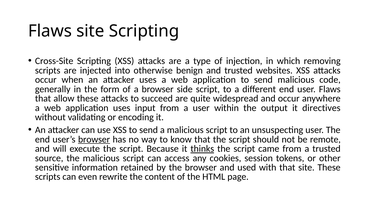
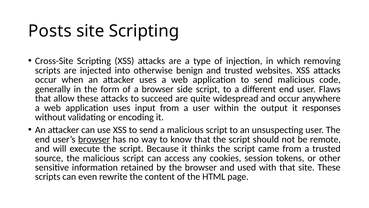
Flaws at (50, 31): Flaws -> Posts
directives: directives -> responses
thinks underline: present -> none
